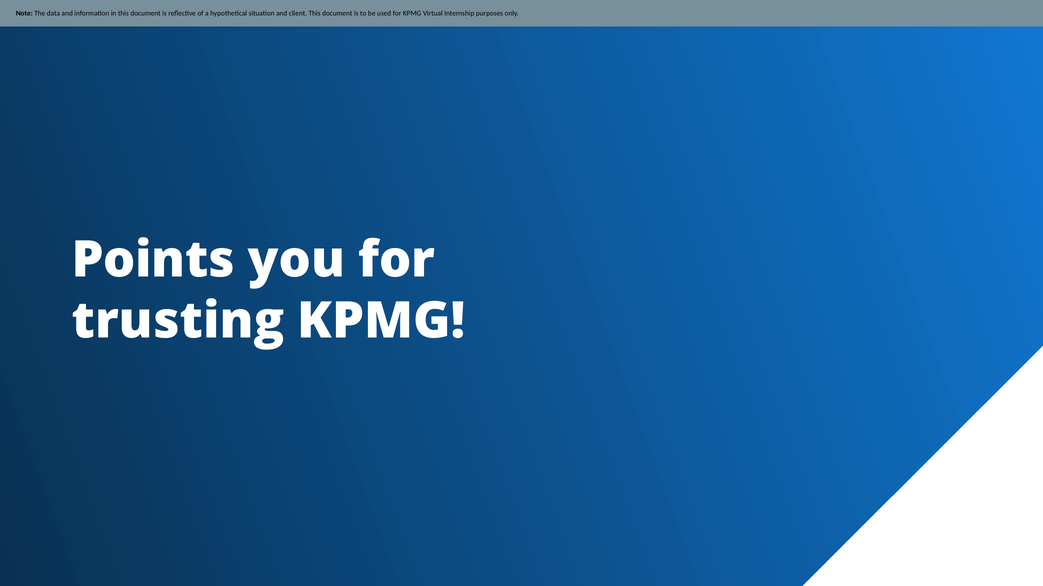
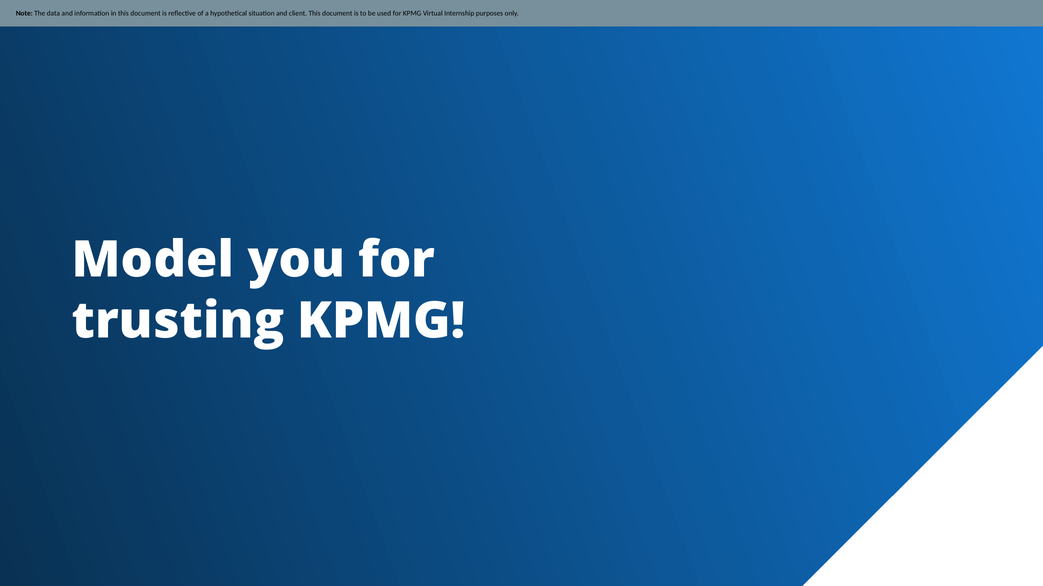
Points: Points -> Model
